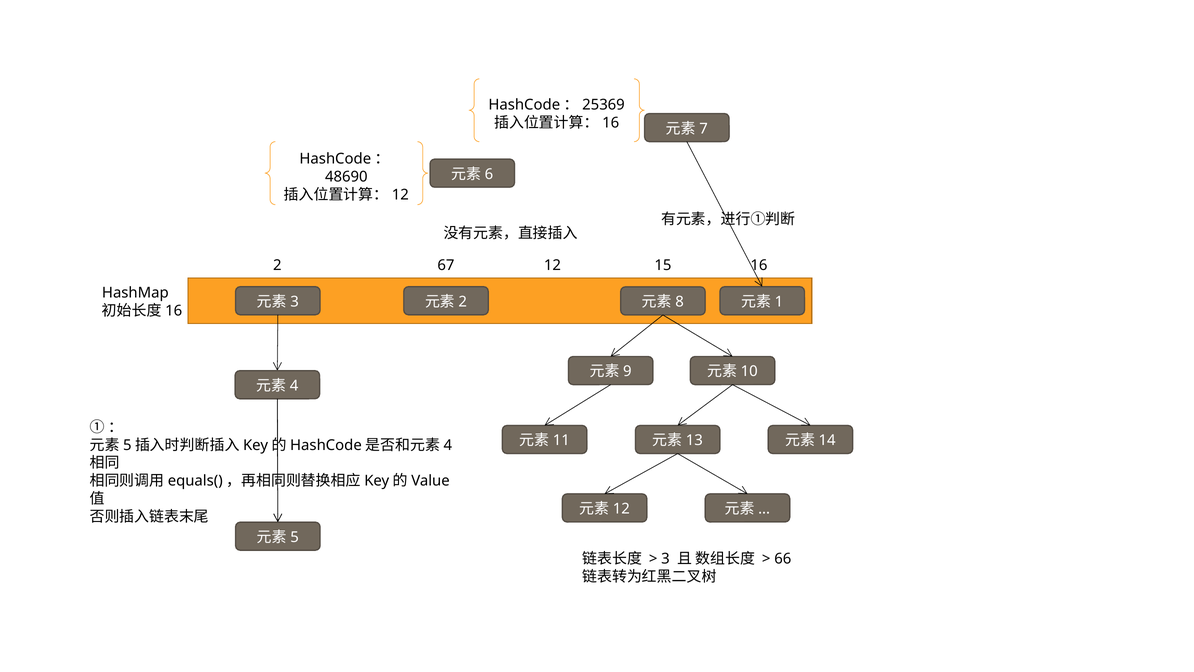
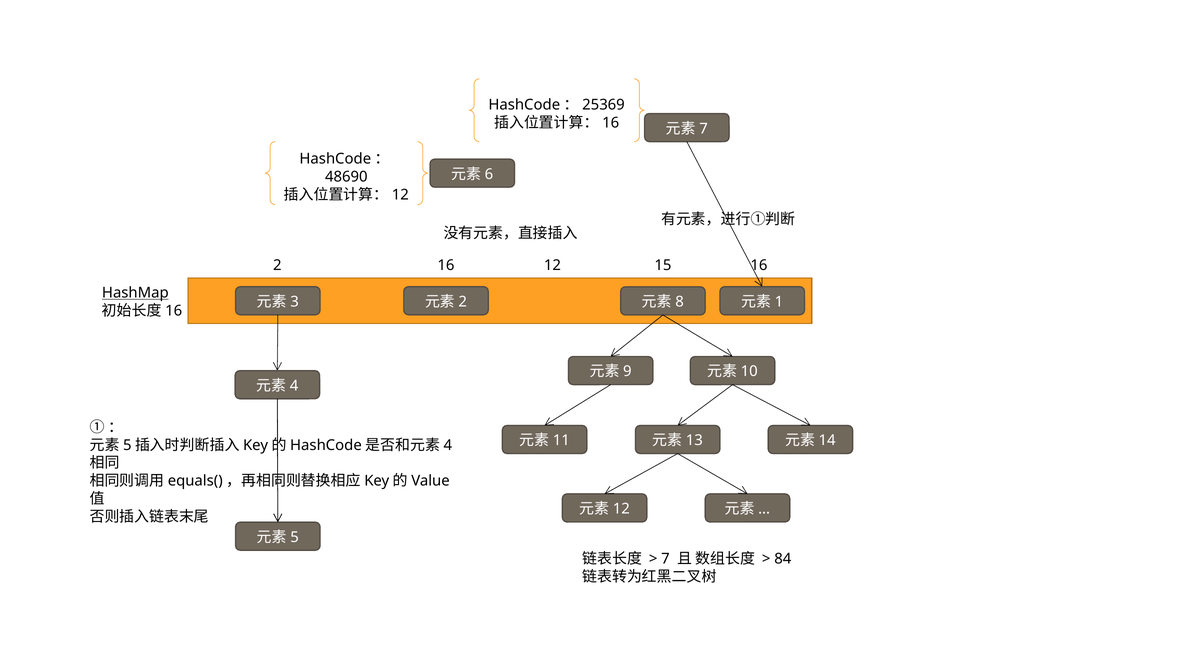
2 67: 67 -> 16
HashMap underline: none -> present
3: 3 -> 7
66: 66 -> 84
